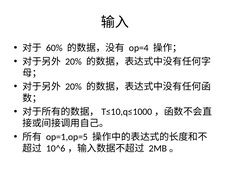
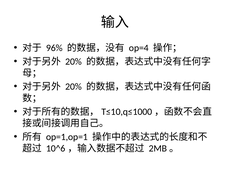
60%: 60% -> 96%
op=1,op=5: op=1,op=5 -> op=1,op=1
